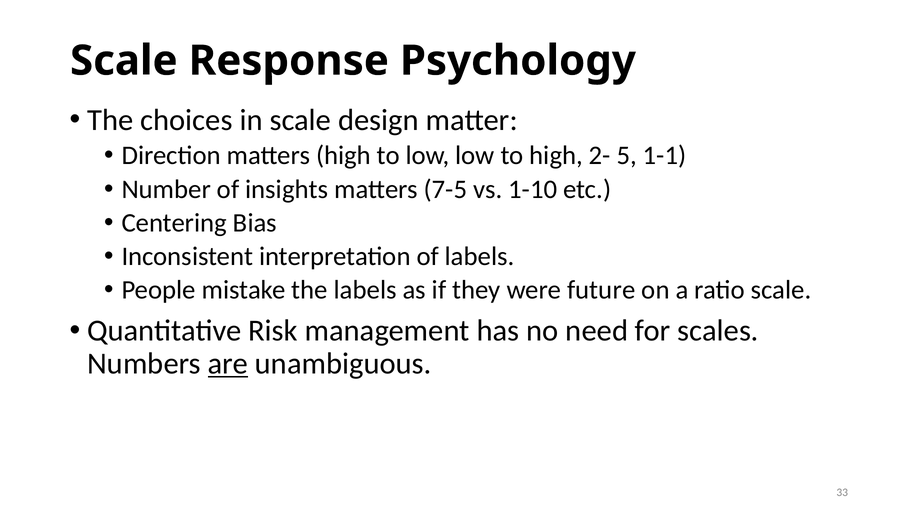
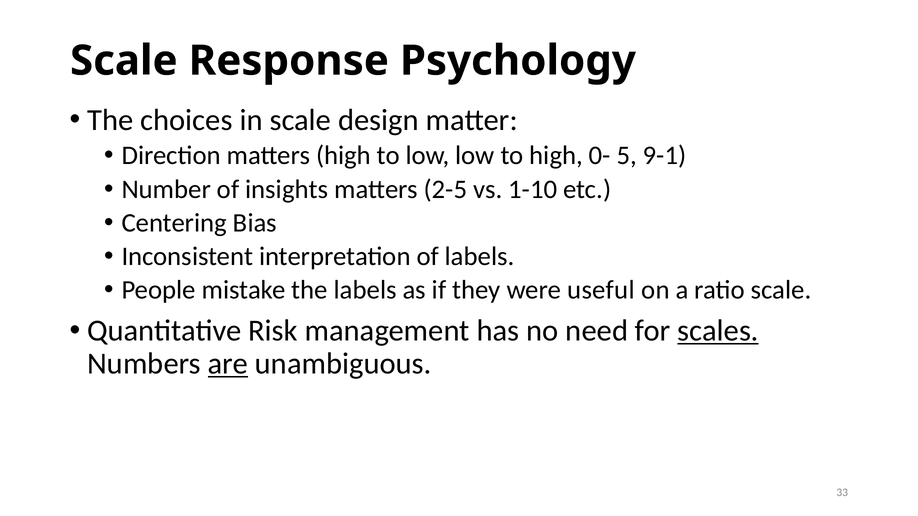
2-: 2- -> 0-
1-1: 1-1 -> 9-1
7-5: 7-5 -> 2-5
future: future -> useful
scales underline: none -> present
